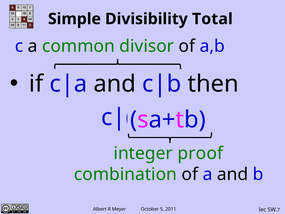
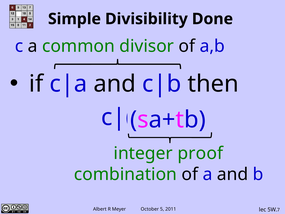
Total: Total -> Done
